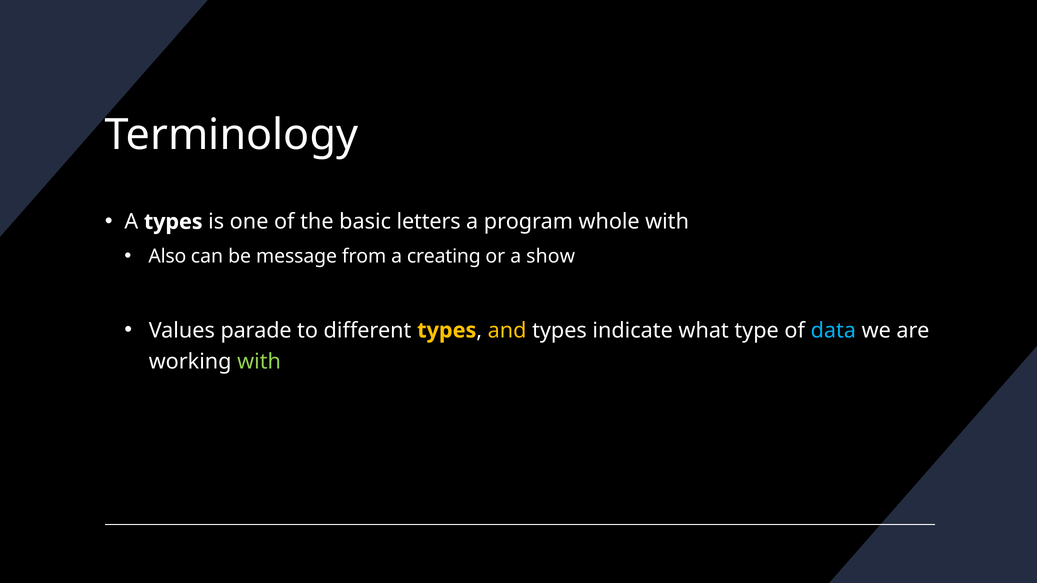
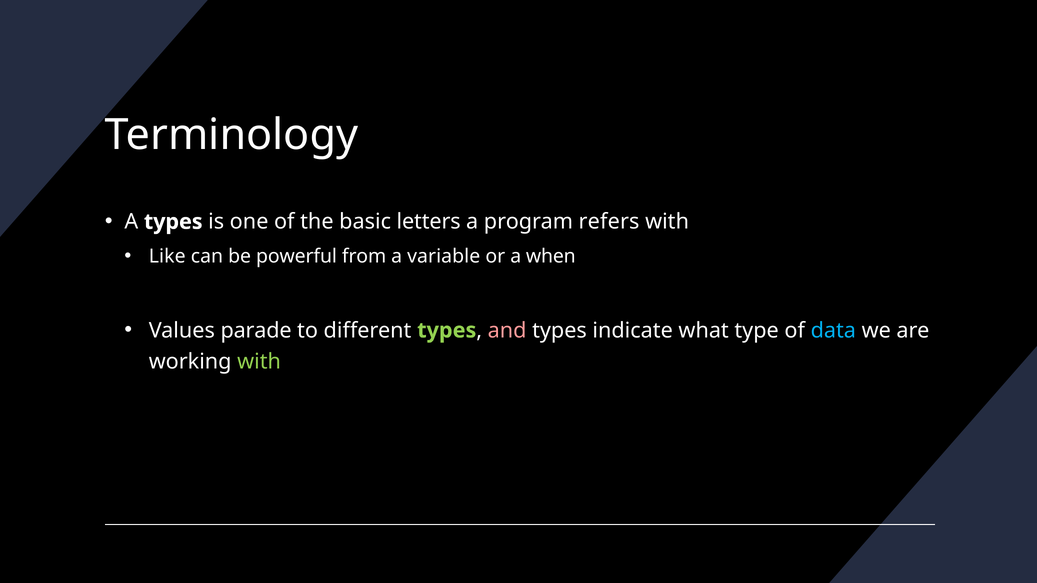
whole: whole -> refers
Also: Also -> Like
message: message -> powerful
creating: creating -> variable
show: show -> when
types at (447, 331) colour: yellow -> light green
and colour: yellow -> pink
